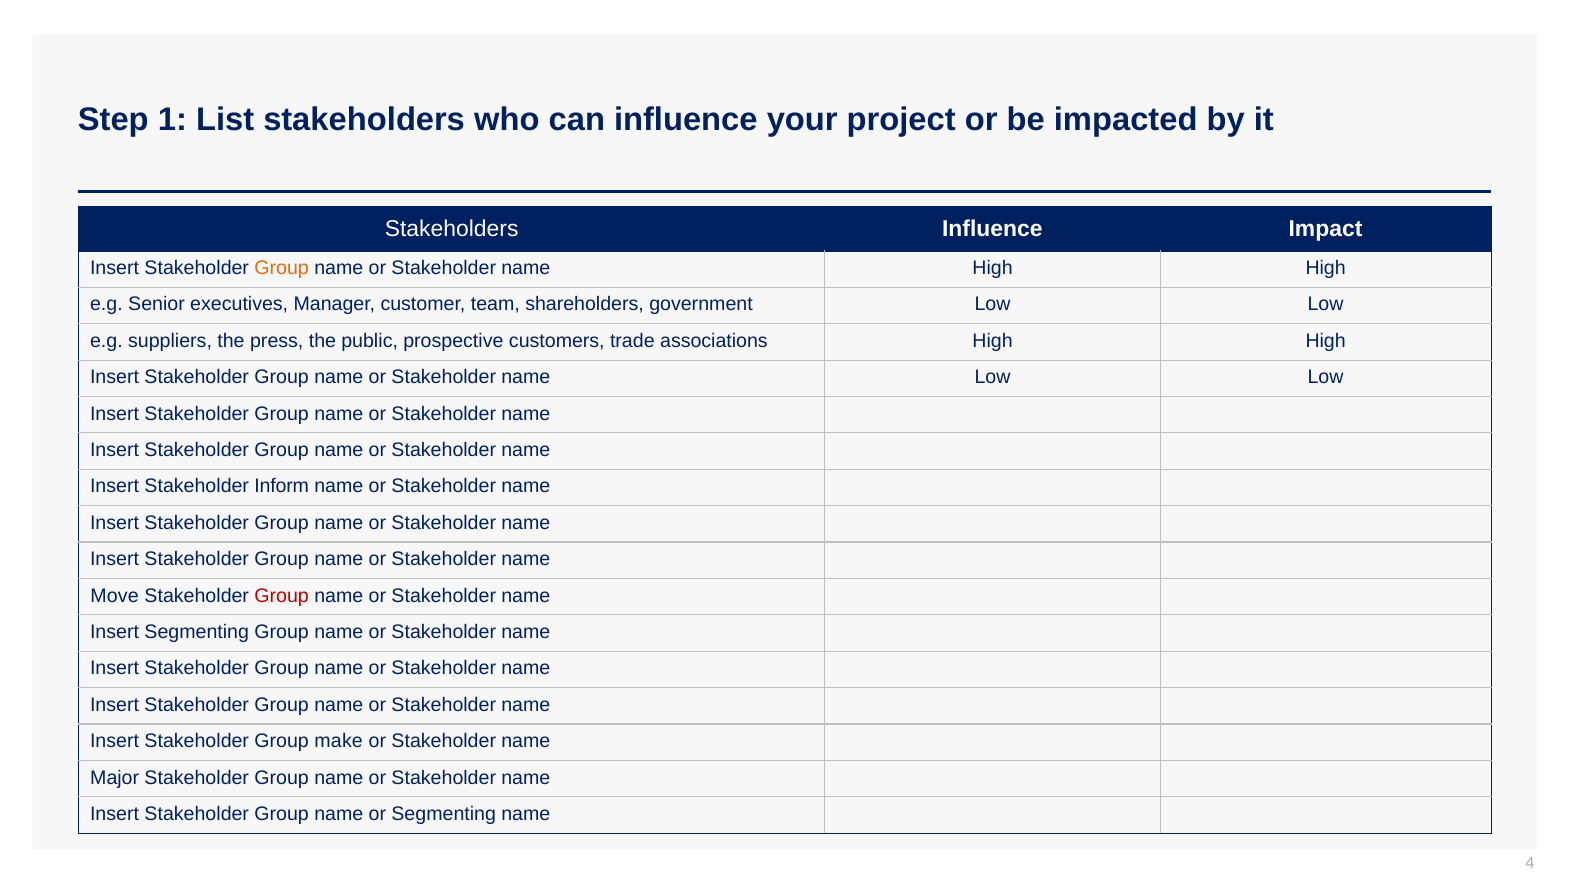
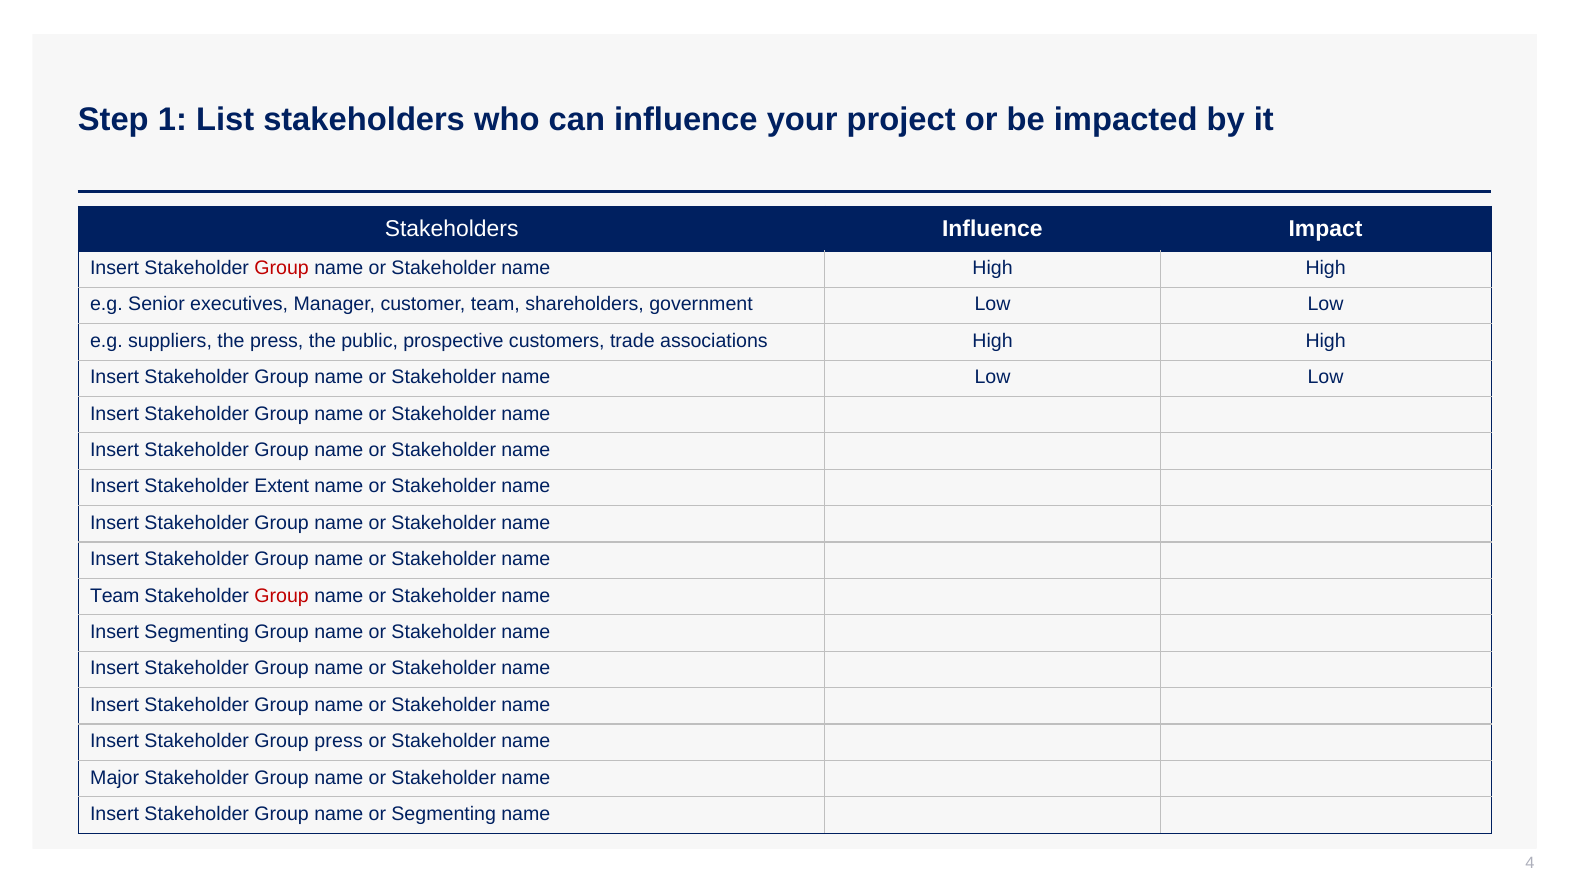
Group at (282, 268) colour: orange -> red
Inform: Inform -> Extent
Move at (115, 596): Move -> Team
Group make: make -> press
